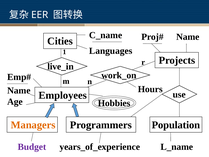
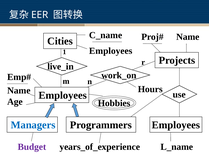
Languages at (111, 51): Languages -> Employees
Managers colour: orange -> blue
Population at (176, 125): Population -> Employees
